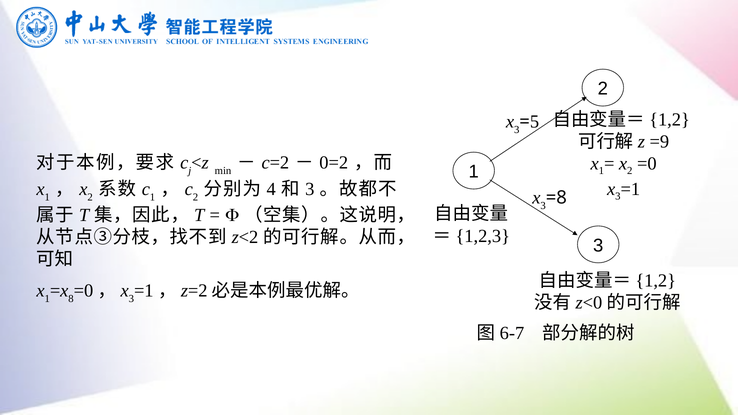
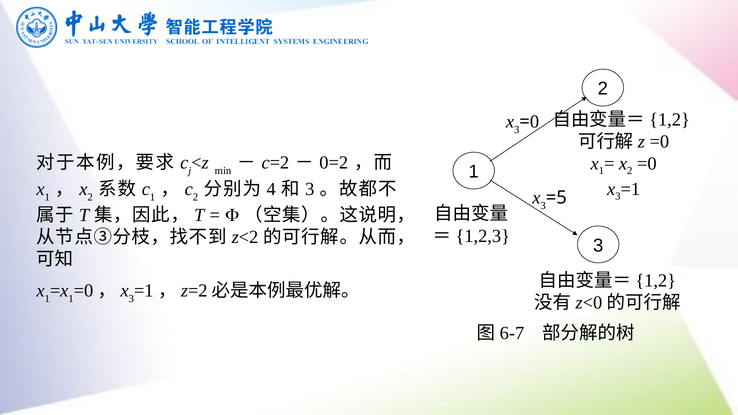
5: 5 -> 0
=9 at (659, 142): =9 -> =0
=8: =8 -> =5
8 at (71, 299): 8 -> 1
